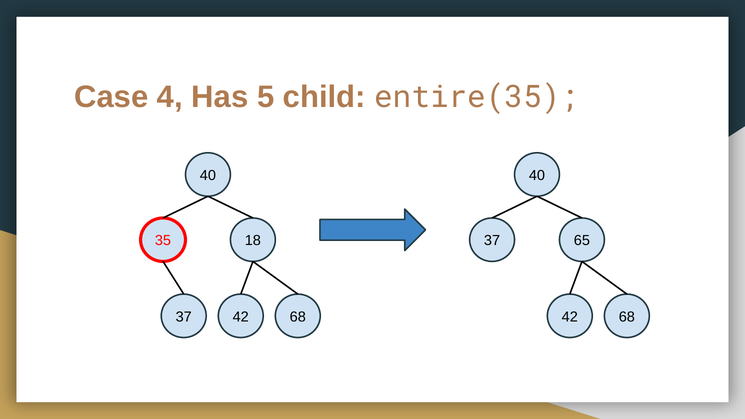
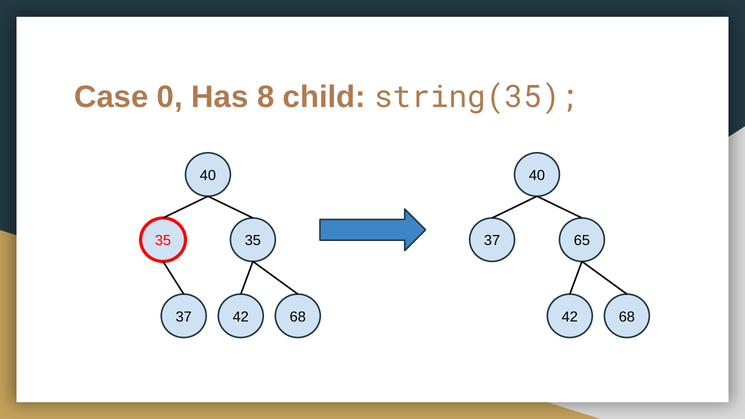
4: 4 -> 0
5: 5 -> 8
entire(35: entire(35 -> string(35
35 18: 18 -> 35
